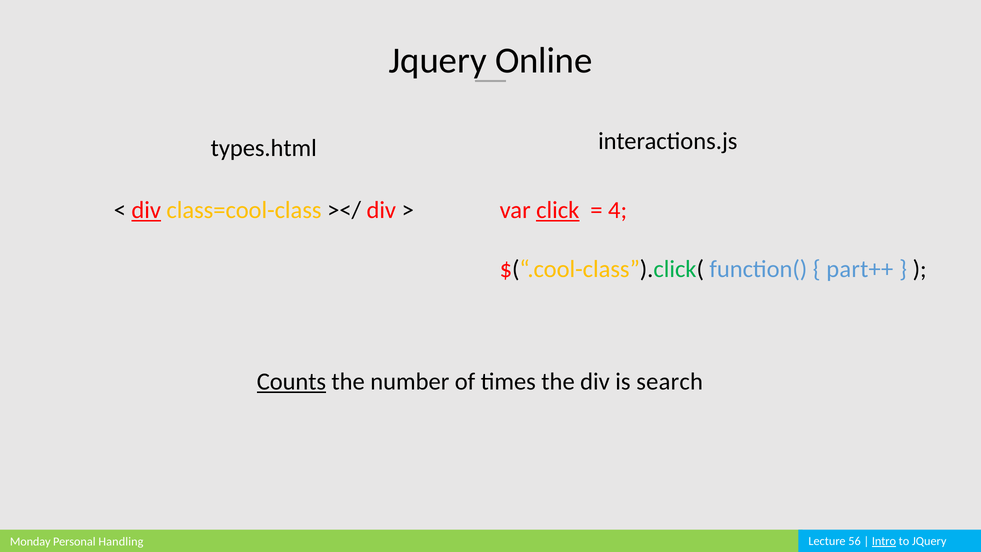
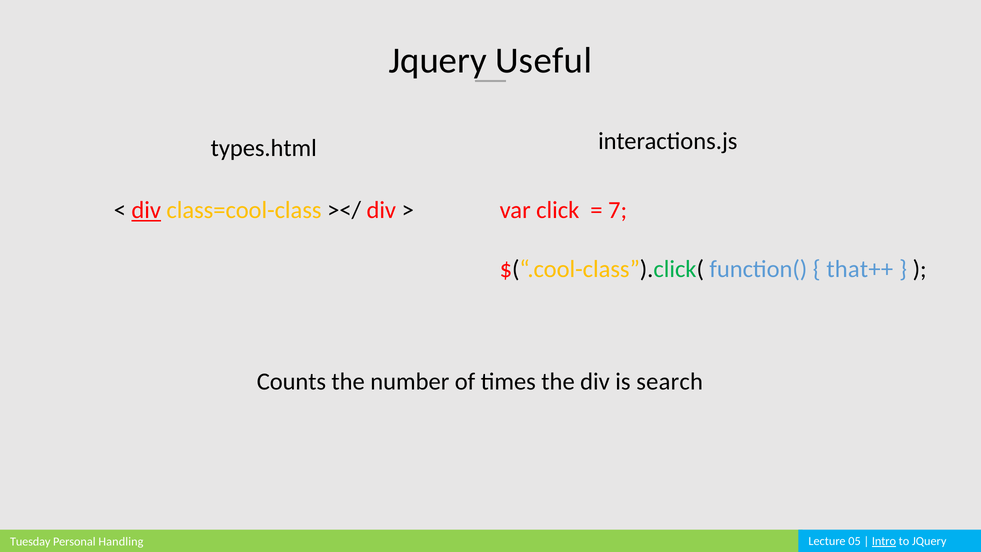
Online: Online -> Useful
click underline: present -> none
4: 4 -> 7
part++: part++ -> that++
Counts underline: present -> none
Monday: Monday -> Tuesday
56: 56 -> 05
